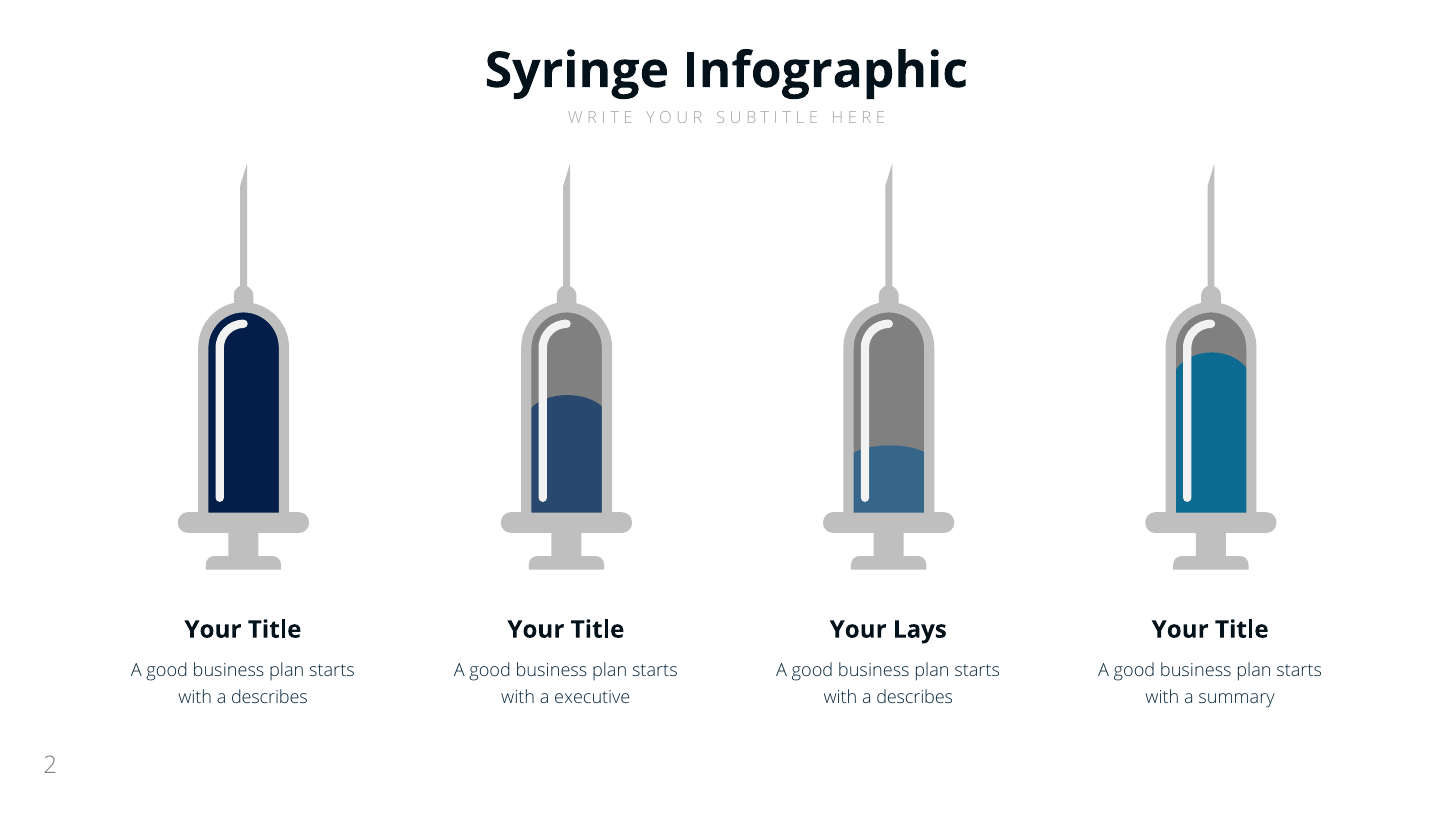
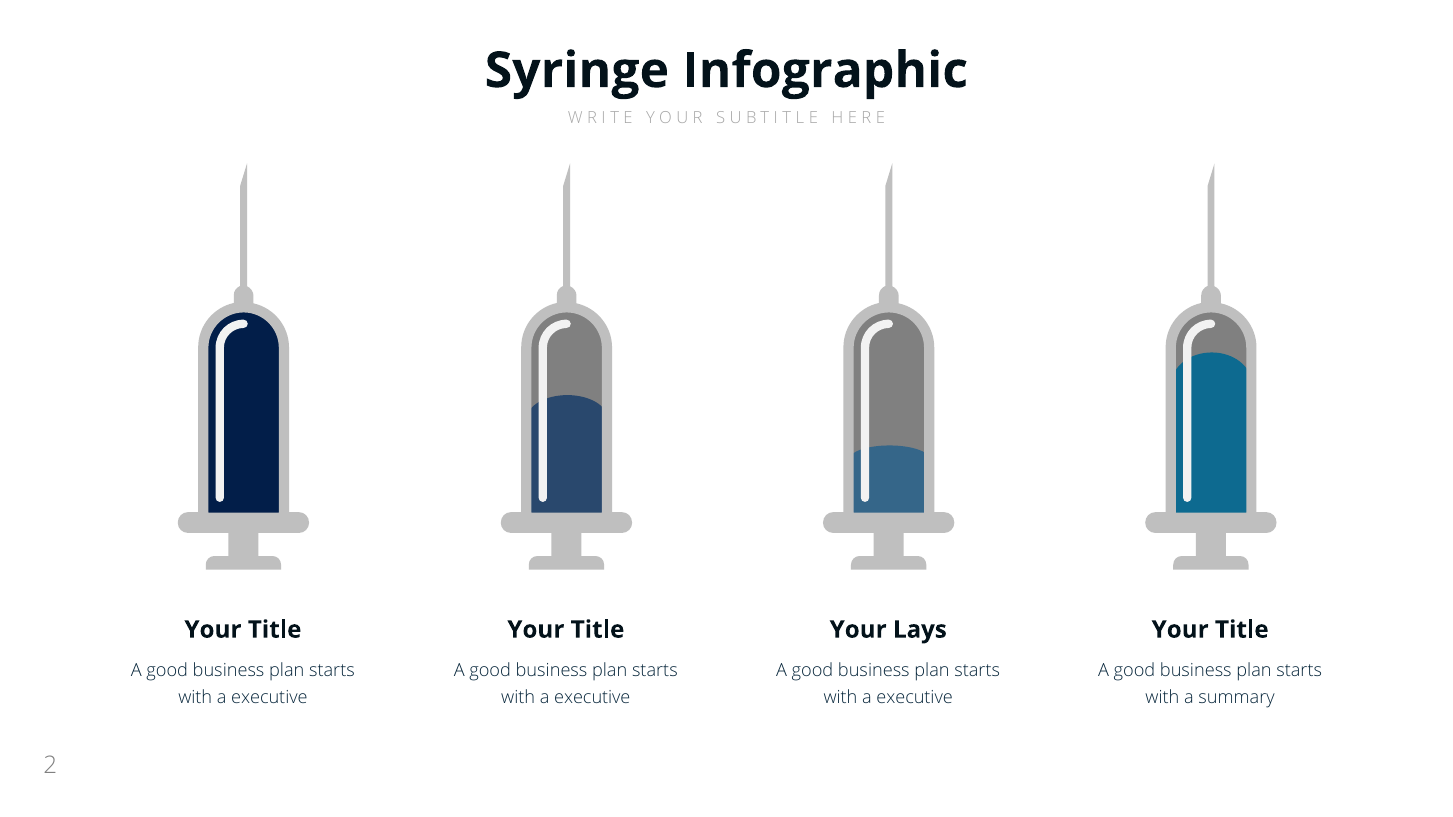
describes at (269, 698): describes -> executive
describes at (915, 698): describes -> executive
